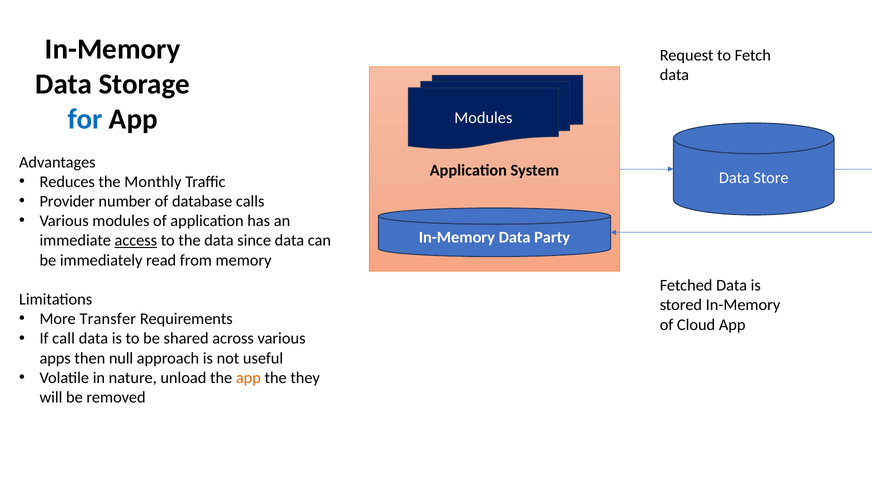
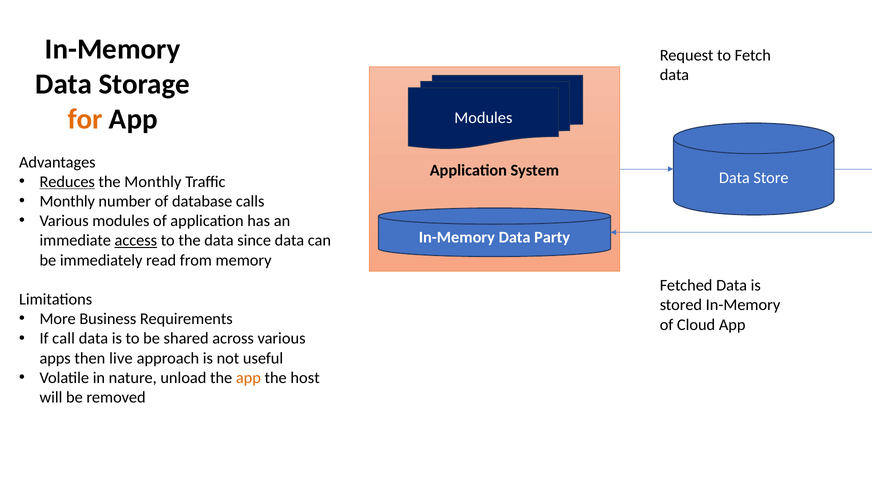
for colour: blue -> orange
Reduces underline: none -> present
Provider at (67, 202): Provider -> Monthly
Transfer: Transfer -> Business
null: null -> live
they: they -> host
